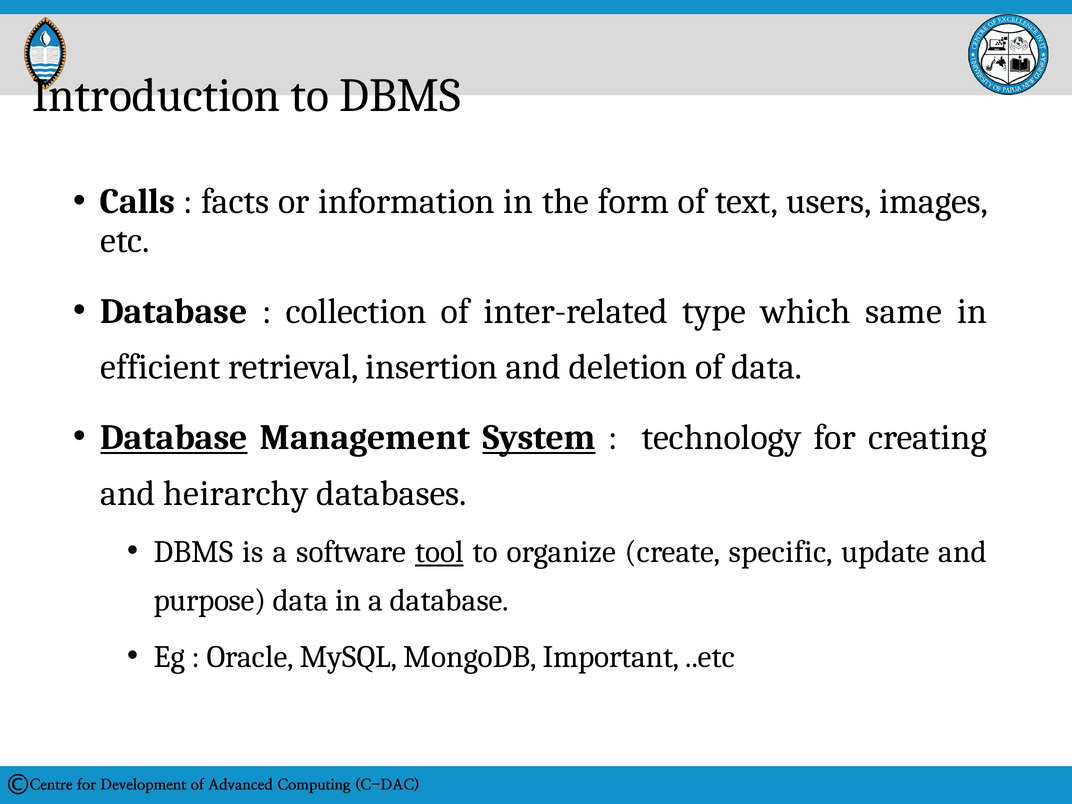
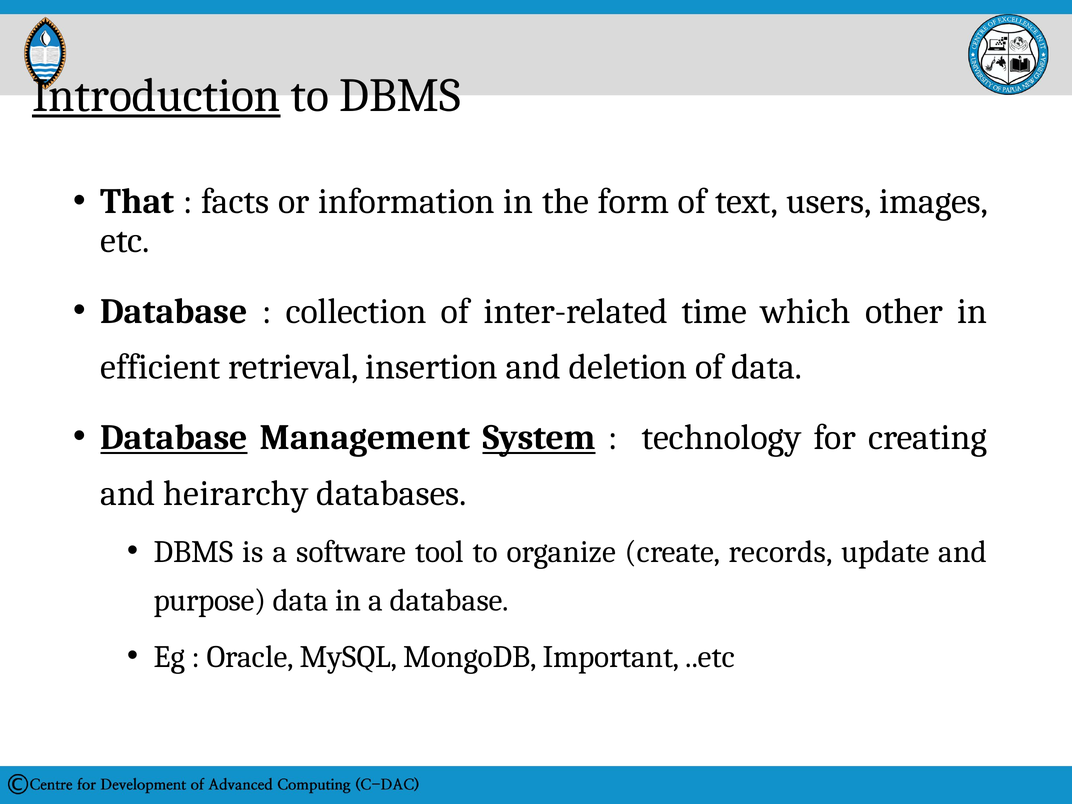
Introduction underline: none -> present
Calls: Calls -> That
type: type -> time
same: same -> other
tool underline: present -> none
specific: specific -> records
